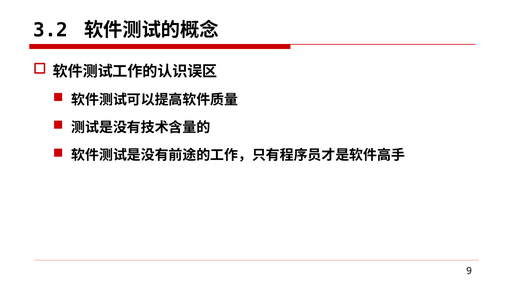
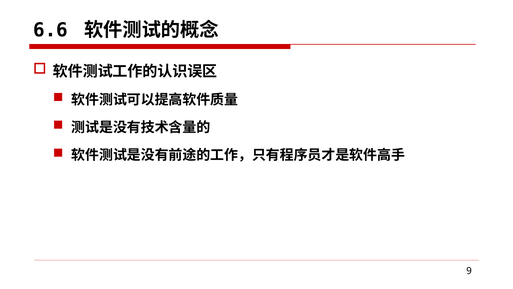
3.2: 3.2 -> 6.6
